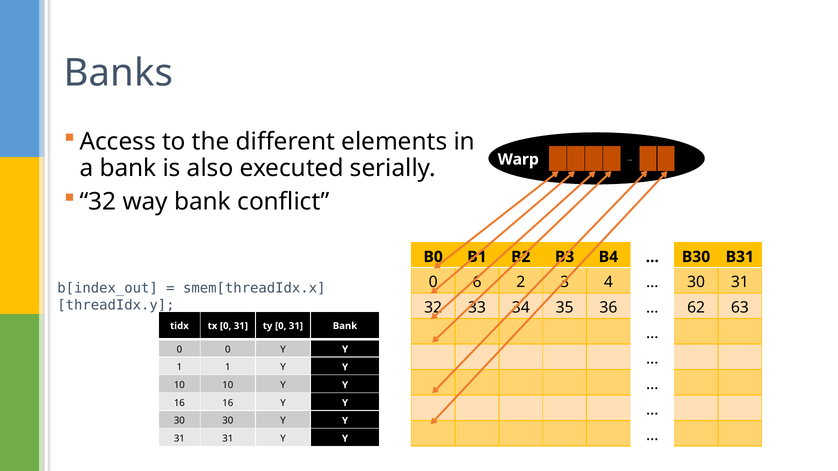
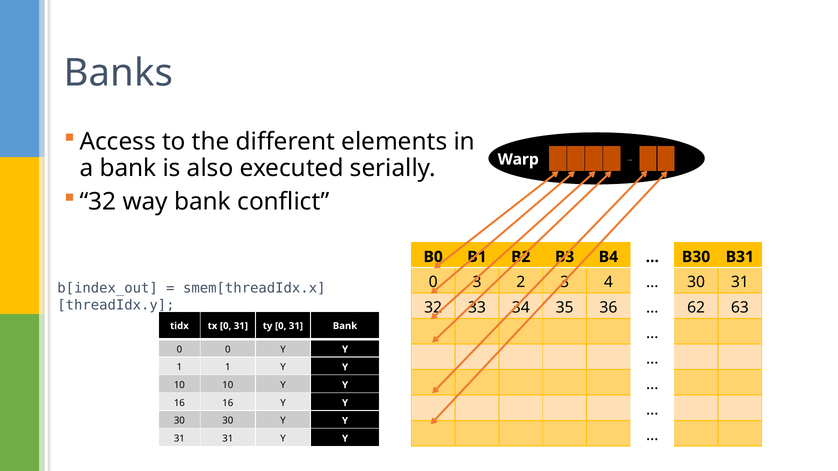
6 at (477, 283): 6 -> 3
